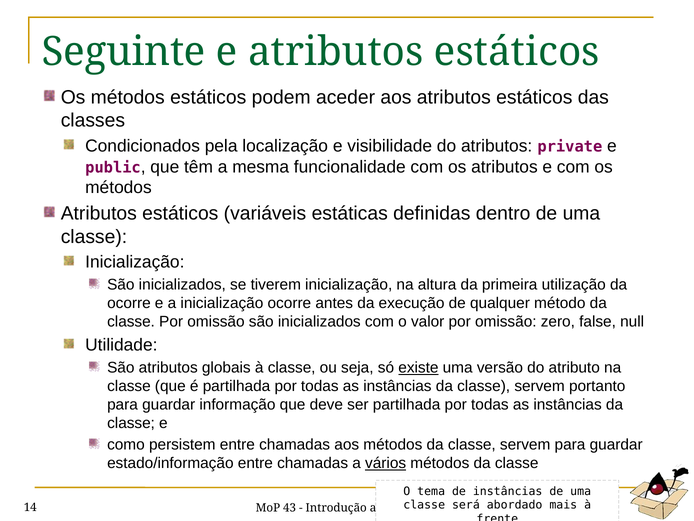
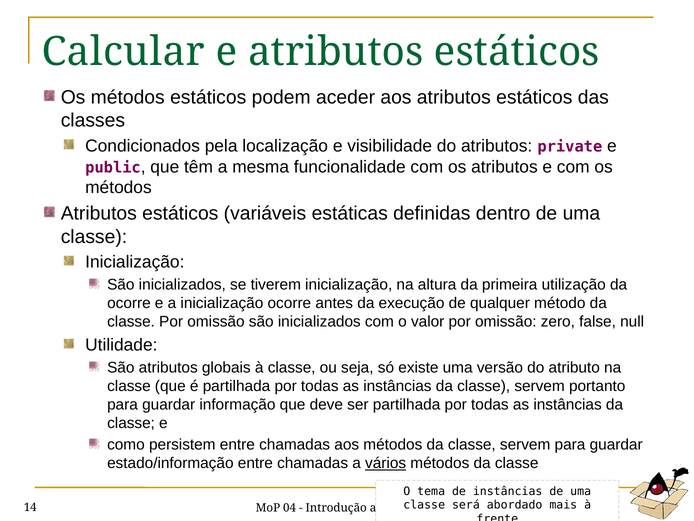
Seguinte: Seguinte -> Calcular
existe underline: present -> none
43: 43 -> 04
